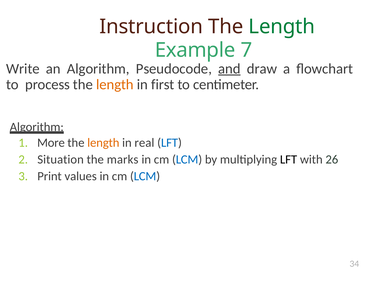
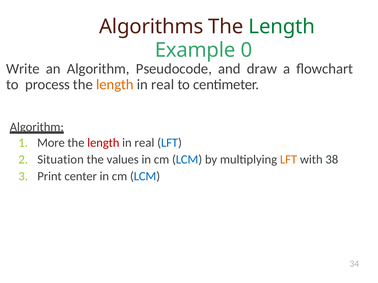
Instruction: Instruction -> Algorithms
7: 7 -> 0
and underline: present -> none
first at (163, 85): first -> real
length at (103, 143) colour: orange -> red
marks: marks -> values
LFT at (289, 160) colour: black -> orange
26: 26 -> 38
values: values -> center
